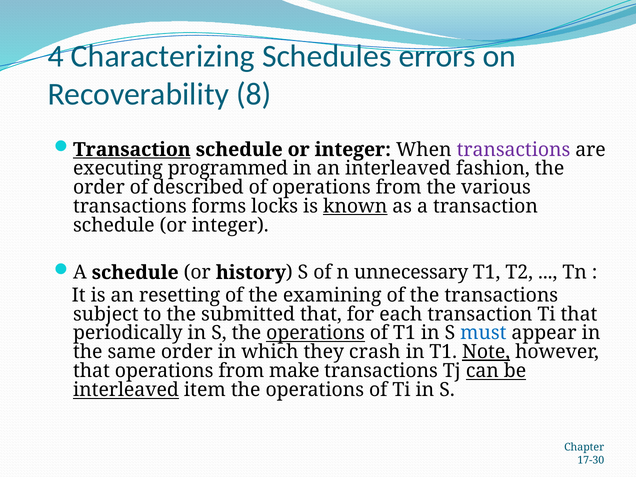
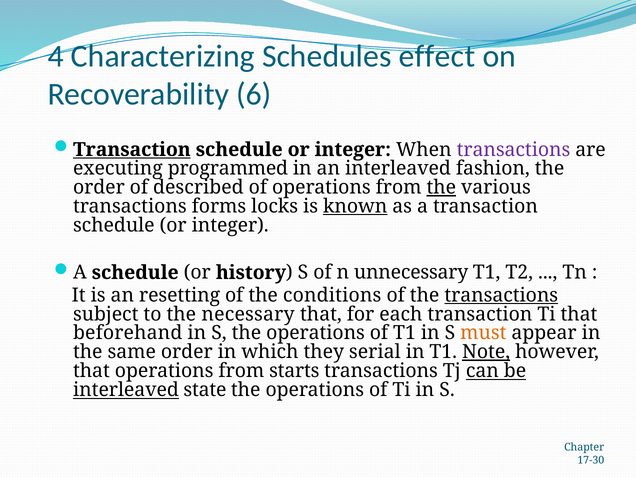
errors: errors -> effect
8: 8 -> 6
the at (441, 187) underline: none -> present
examining: examining -> conditions
transactions at (501, 295) underline: none -> present
submitted: submitted -> necessary
periodically: periodically -> beforehand
operations at (316, 333) underline: present -> none
must colour: blue -> orange
crash: crash -> serial
make: make -> starts
item: item -> state
